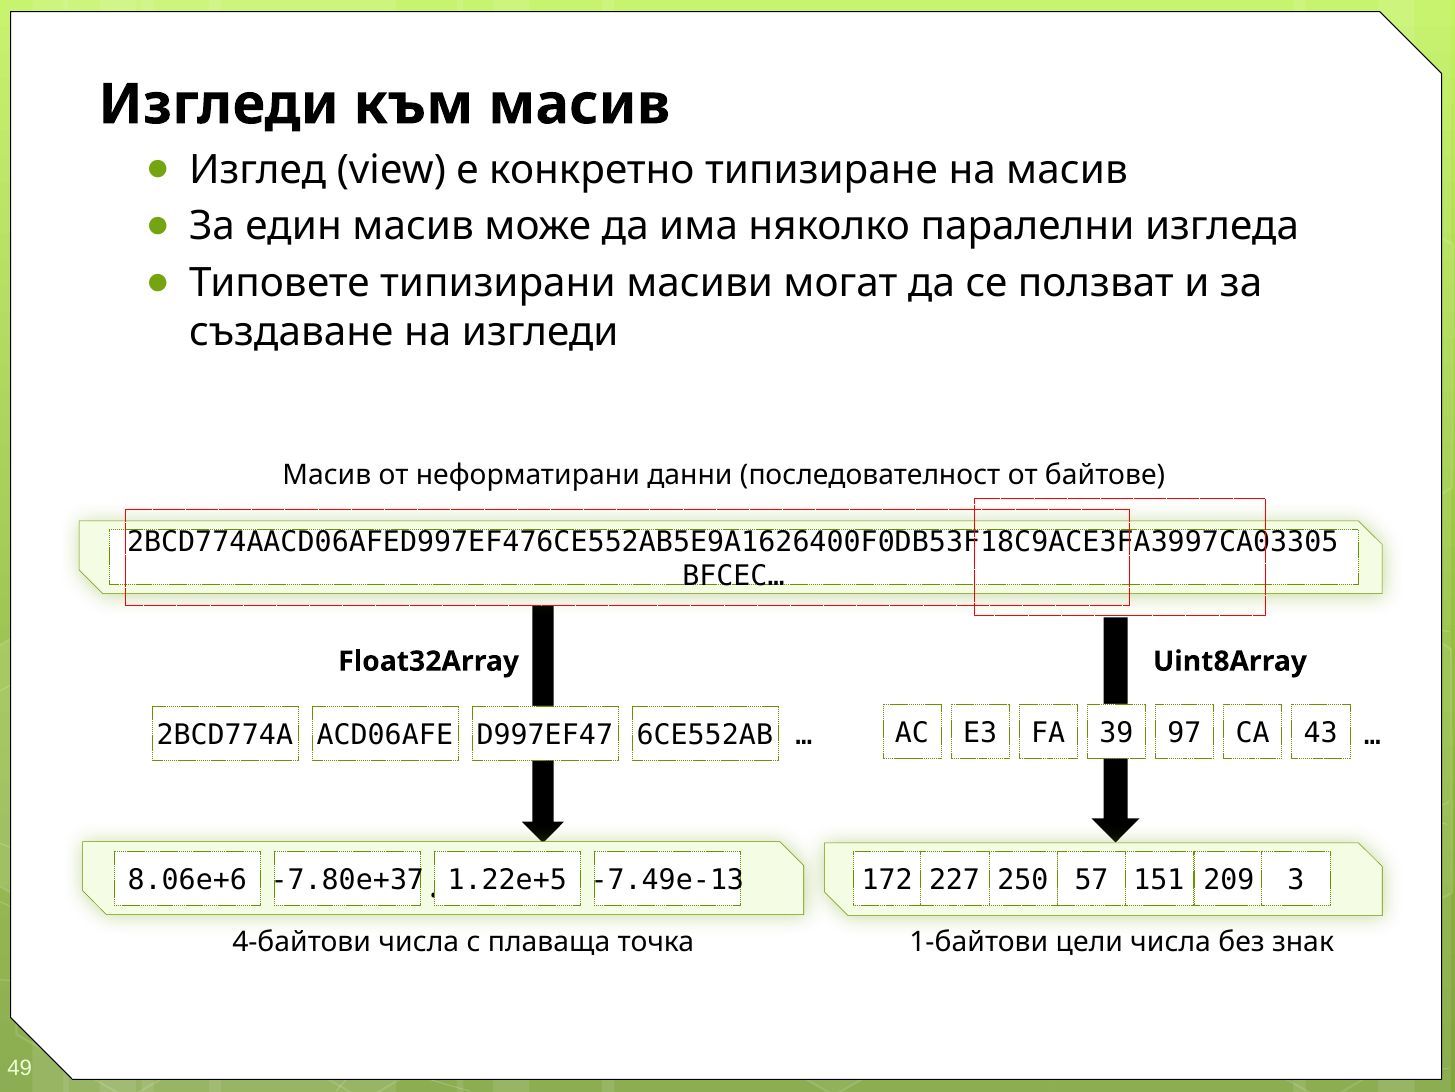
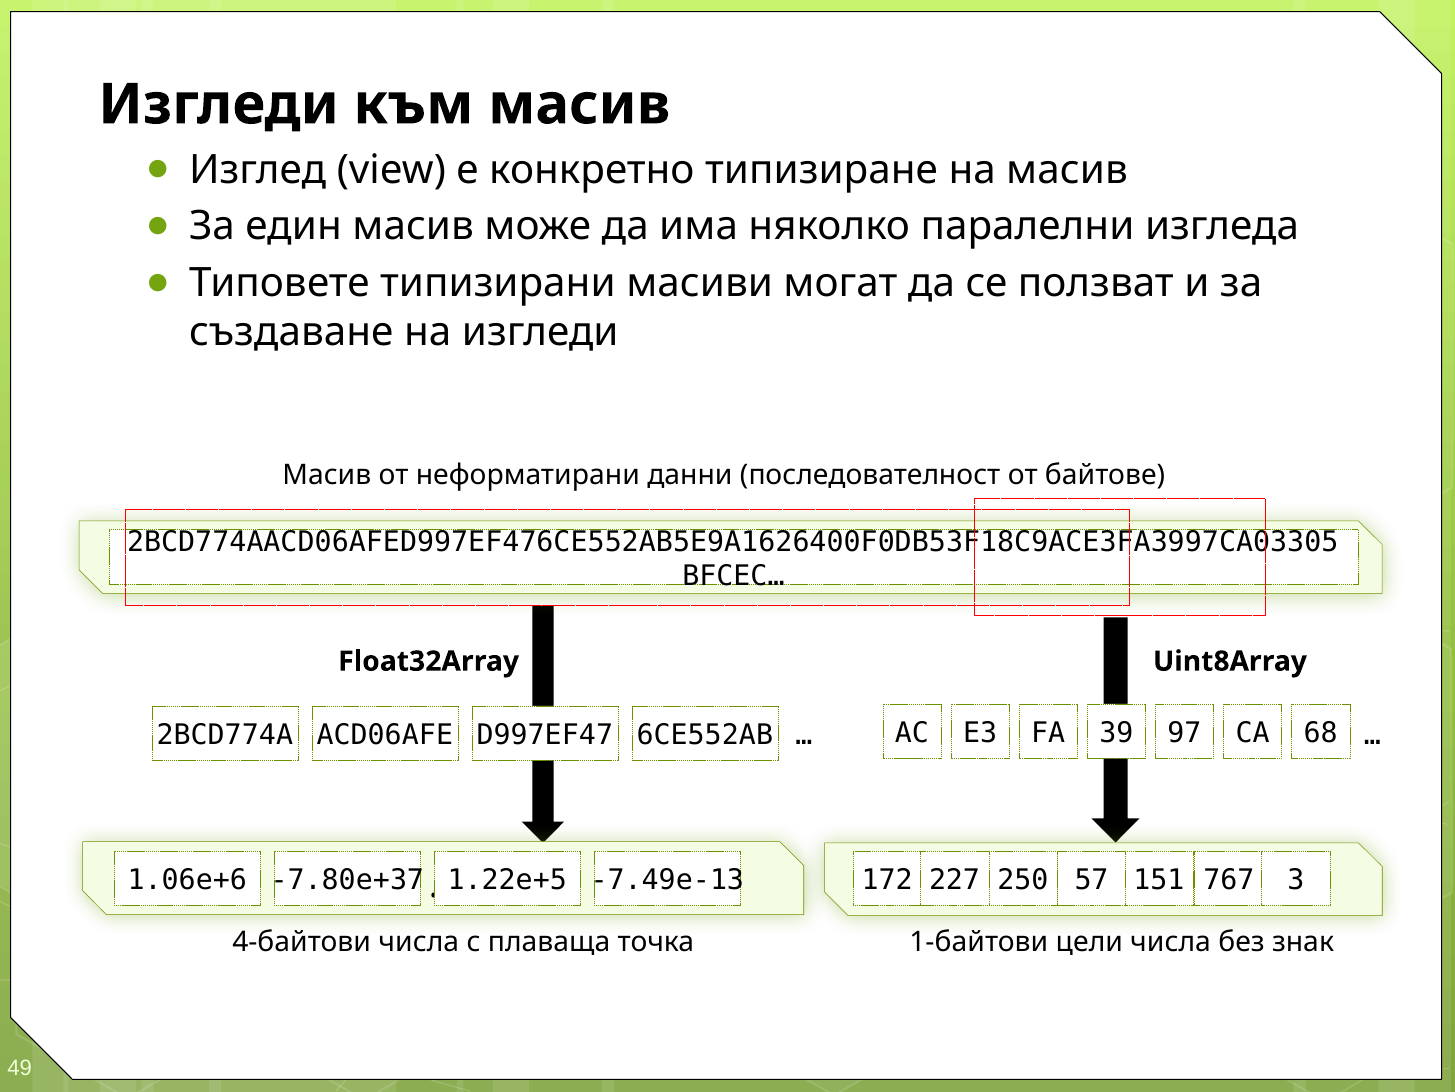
43: 43 -> 68
8.06e+6: 8.06e+6 -> 1.06e+6
209: 209 -> 767
